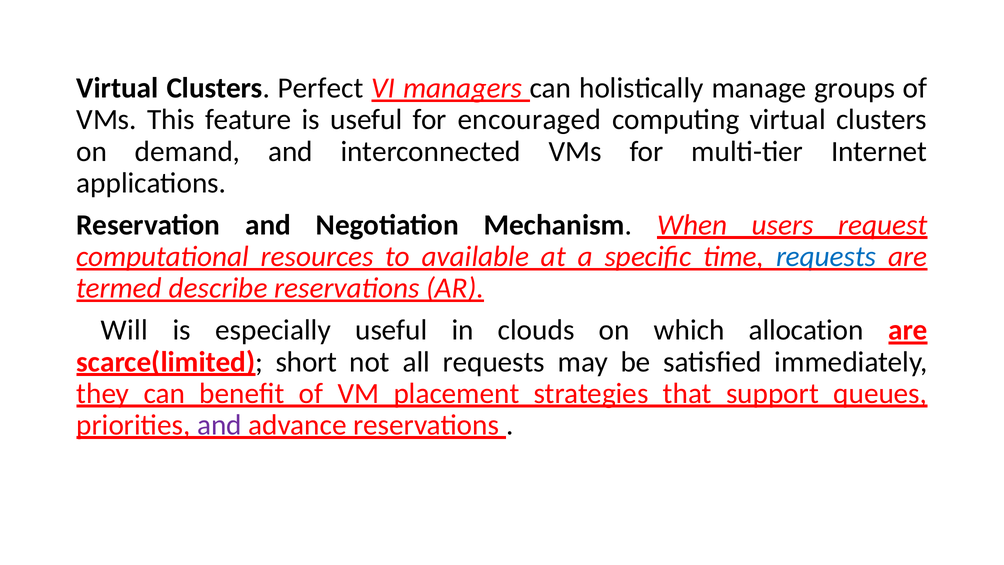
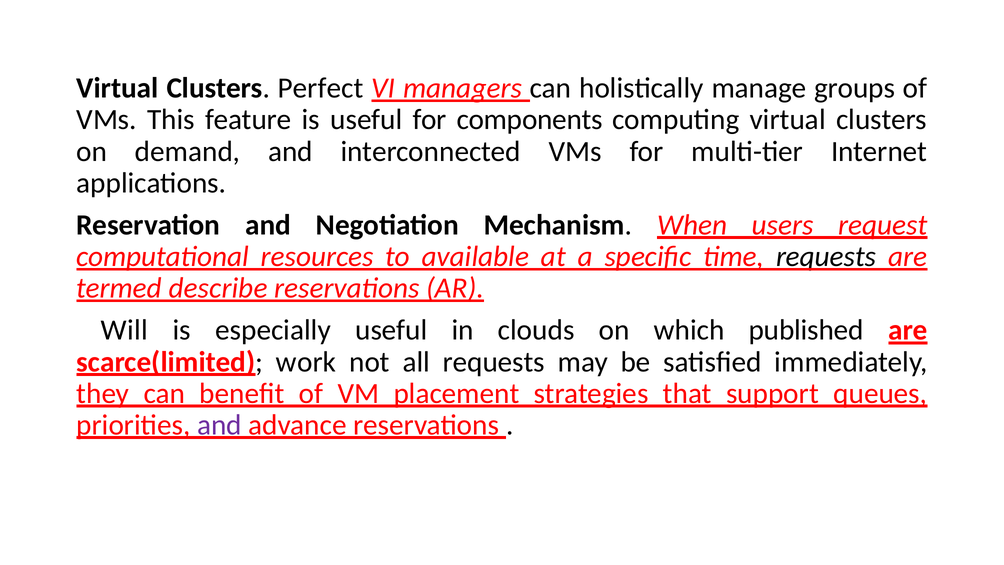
encouraged: encouraged -> components
requests at (826, 257) colour: blue -> black
allocation: allocation -> published
short: short -> work
